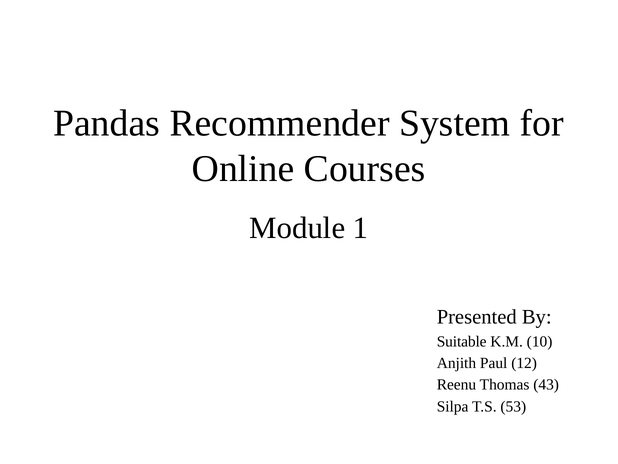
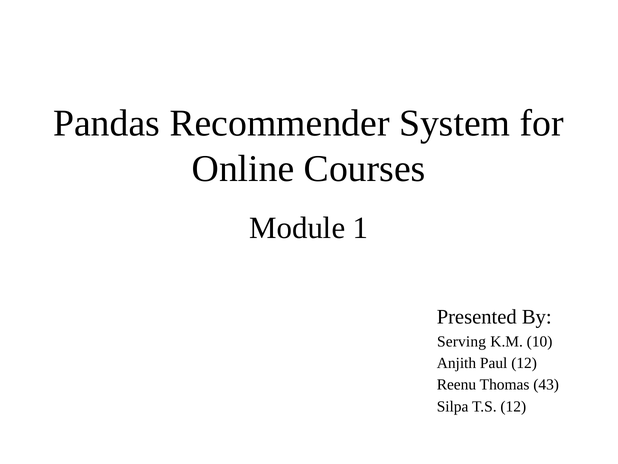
Suitable: Suitable -> Serving
T.S 53: 53 -> 12
